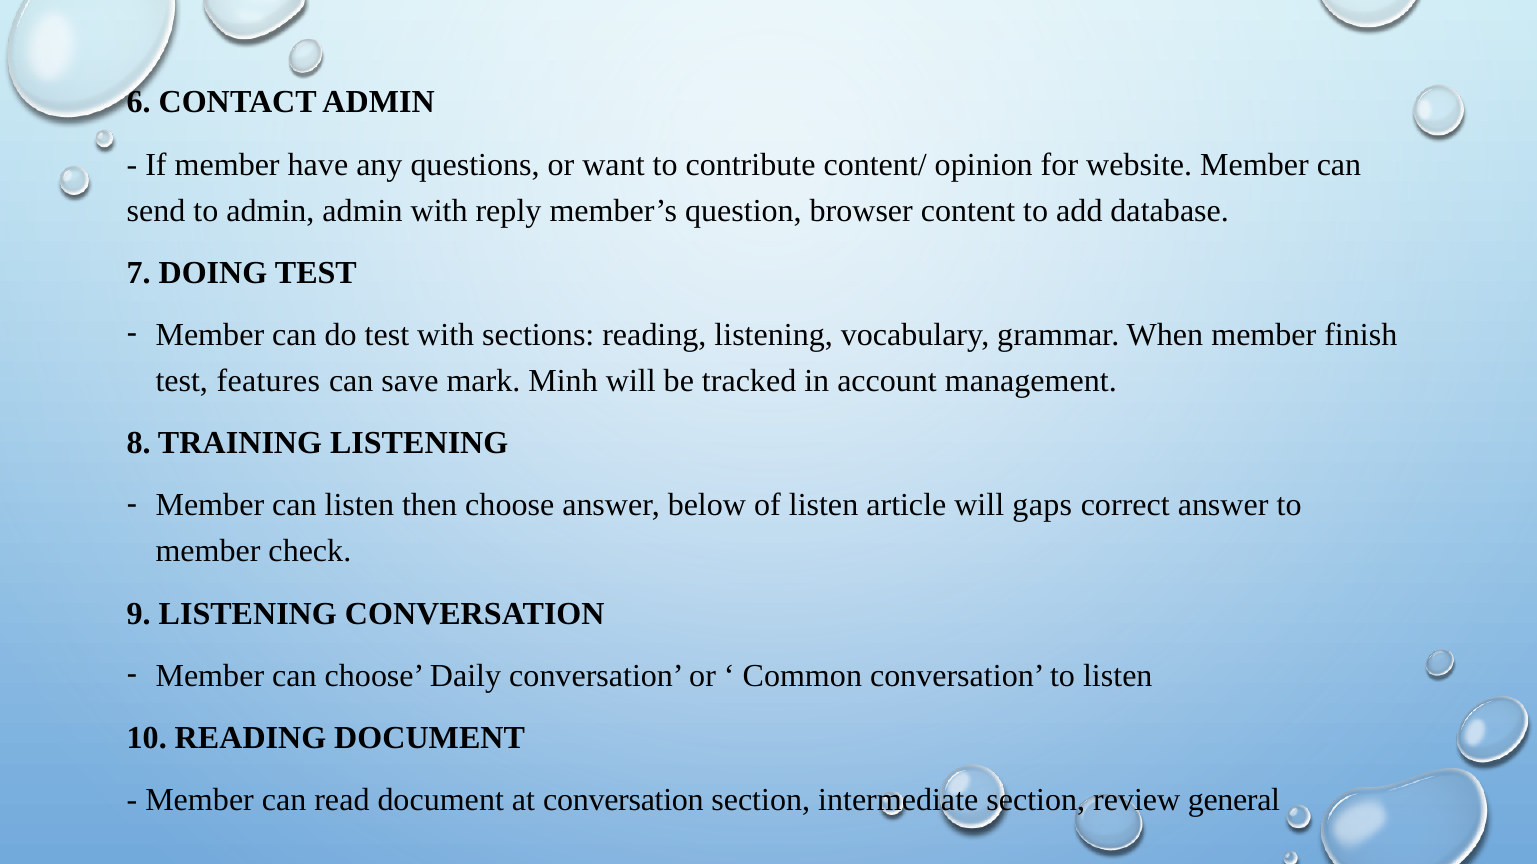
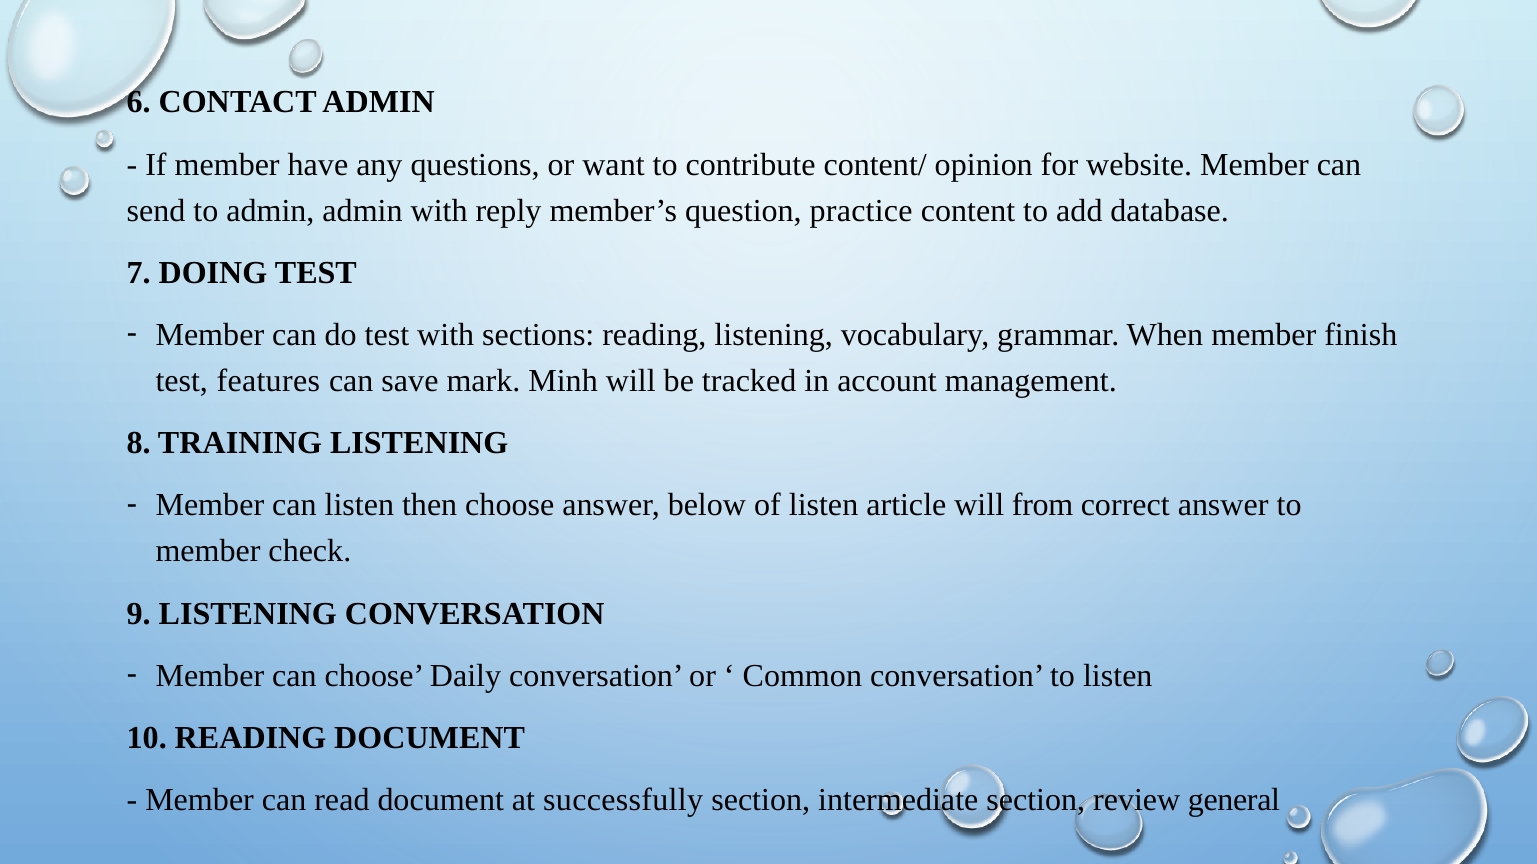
browser: browser -> practice
gaps: gaps -> from
at conversation: conversation -> successfully
